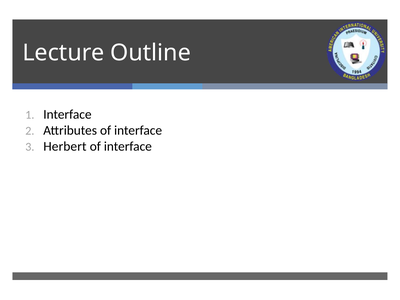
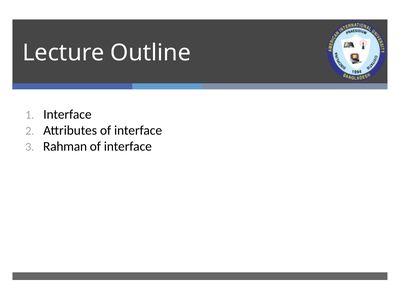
Herbert: Herbert -> Rahman
